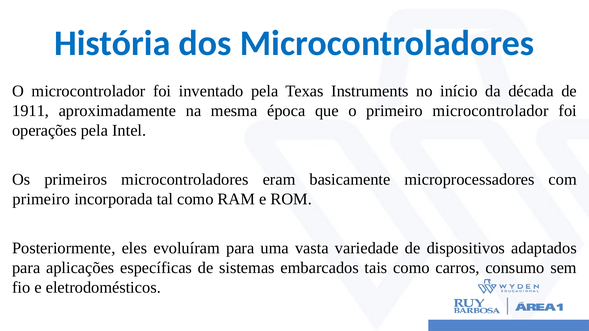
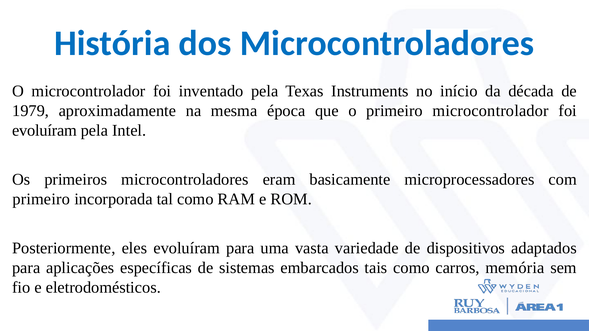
1911: 1911 -> 1979
operações at (44, 131): operações -> evoluíram
consumo: consumo -> memória
